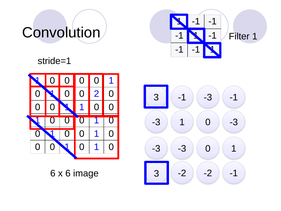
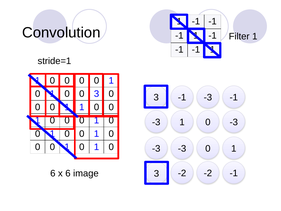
0 2: 2 -> 3
